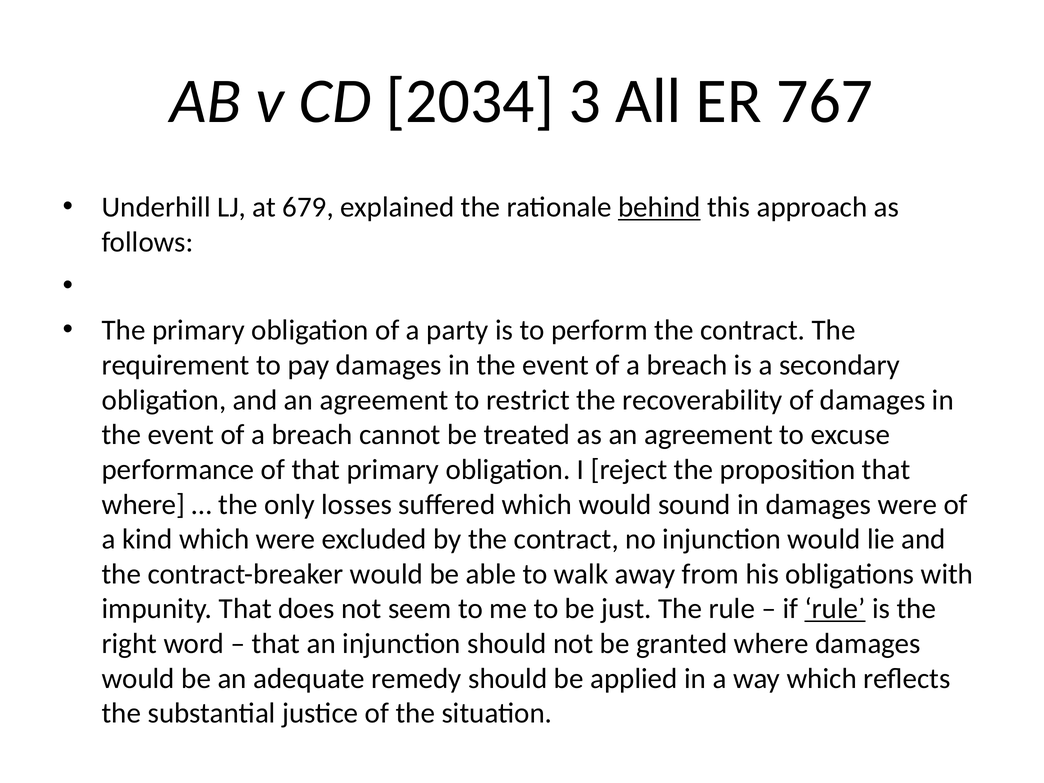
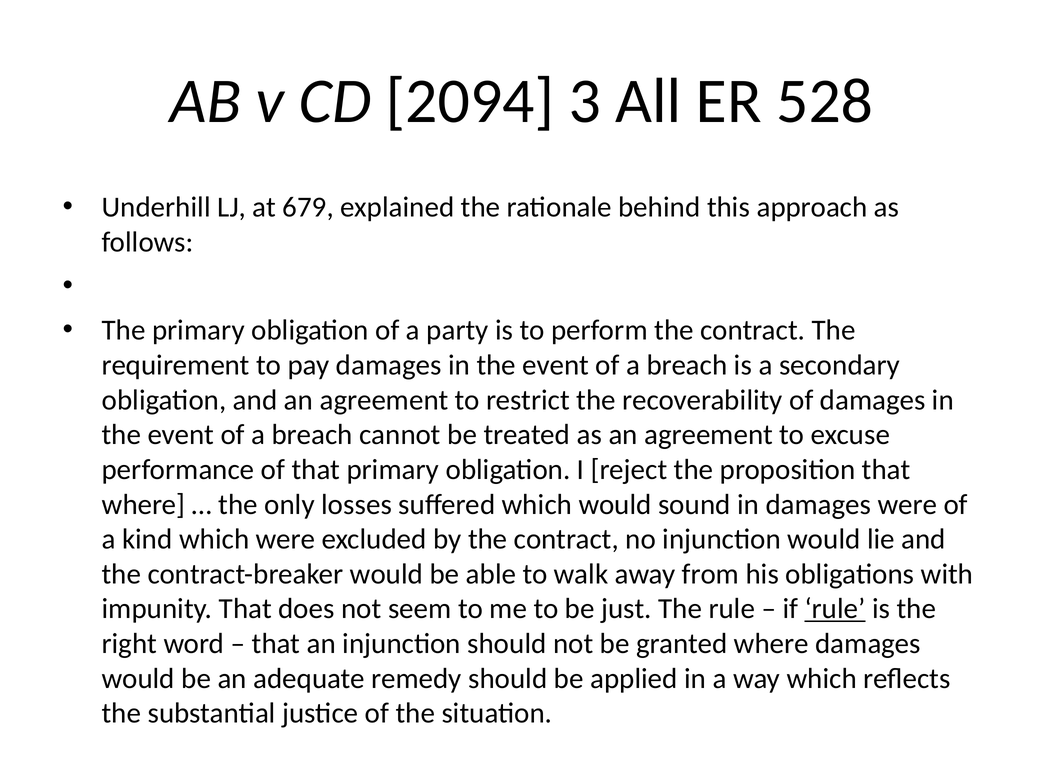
2034: 2034 -> 2094
767: 767 -> 528
behind underline: present -> none
